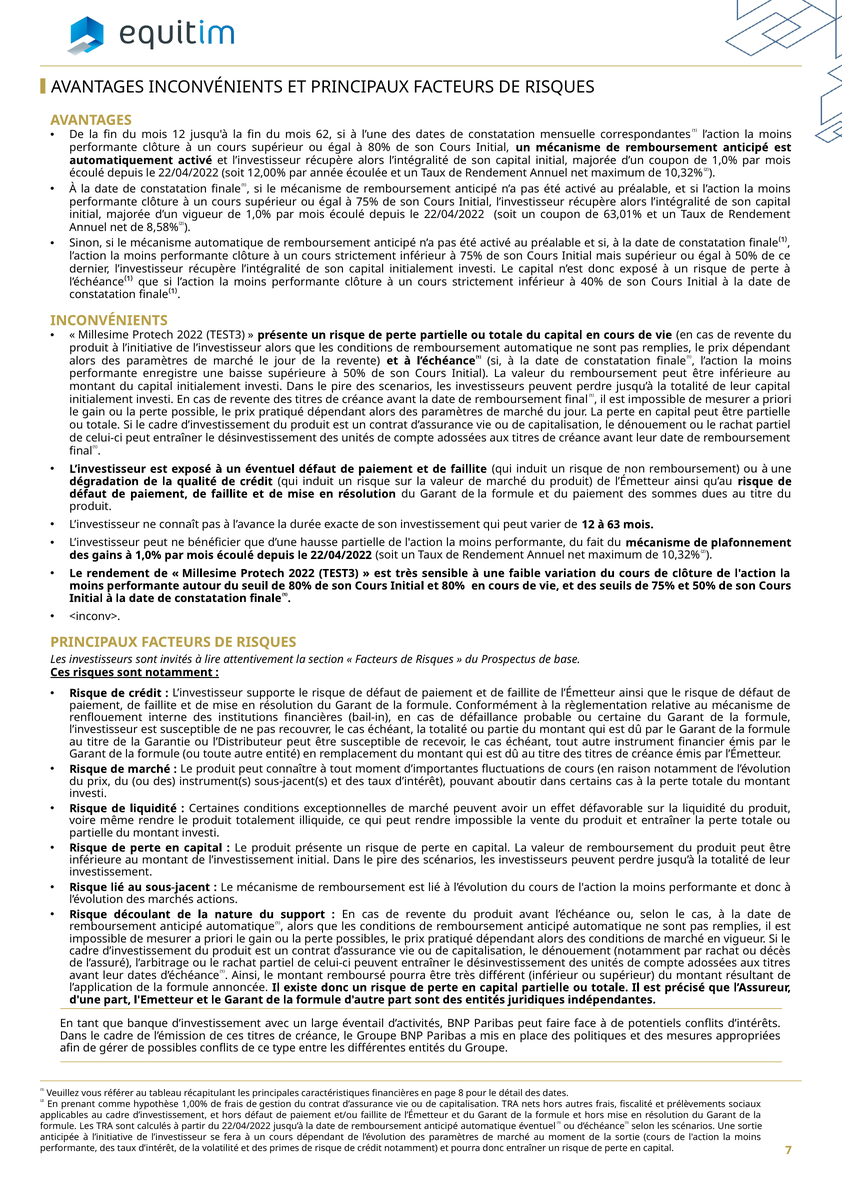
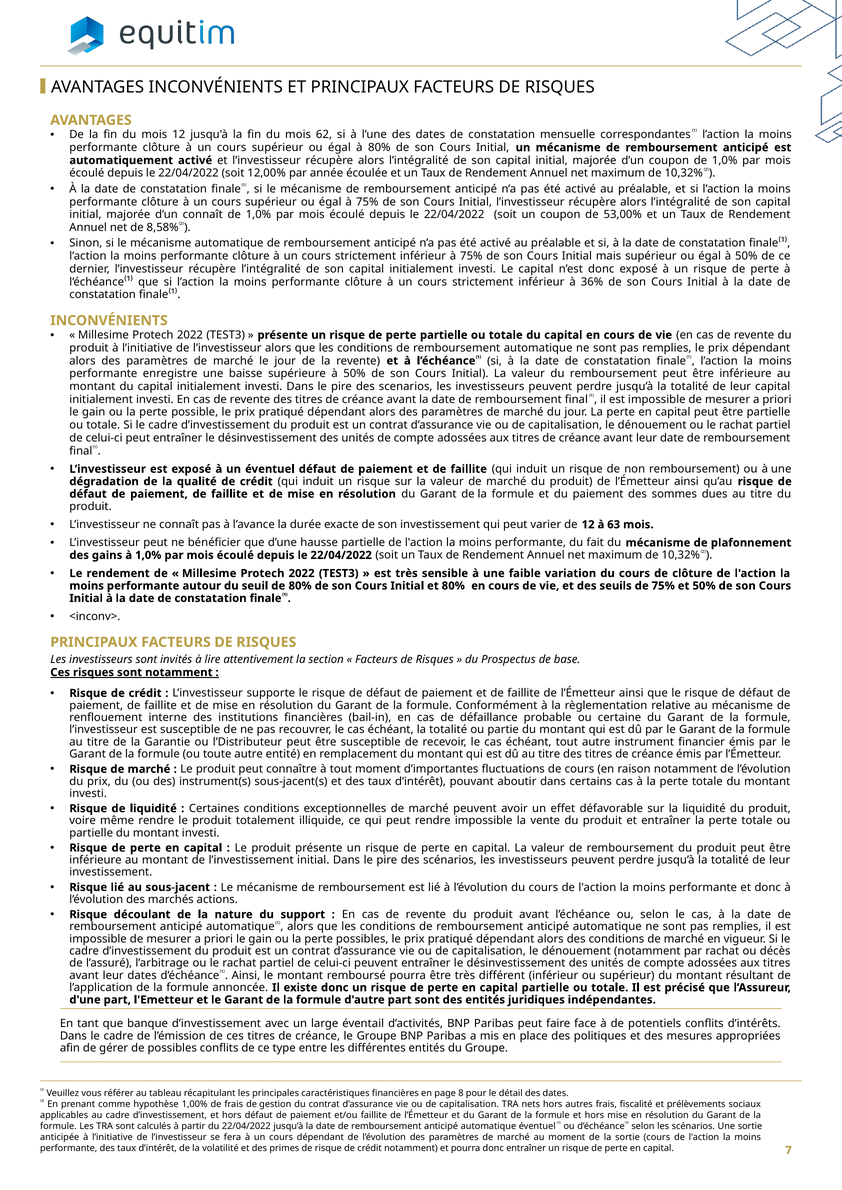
d’un vigueur: vigueur -> connaît
63,01%: 63,01% -> 53,00%
40%: 40% -> 36%
